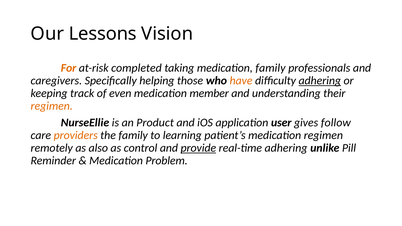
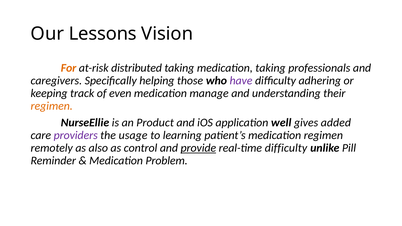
completed: completed -> distributed
medication family: family -> taking
have colour: orange -> purple
adhering at (320, 81) underline: present -> none
member: member -> manage
user: user -> well
follow: follow -> added
providers colour: orange -> purple
the family: family -> usage
real-time adhering: adhering -> difficulty
